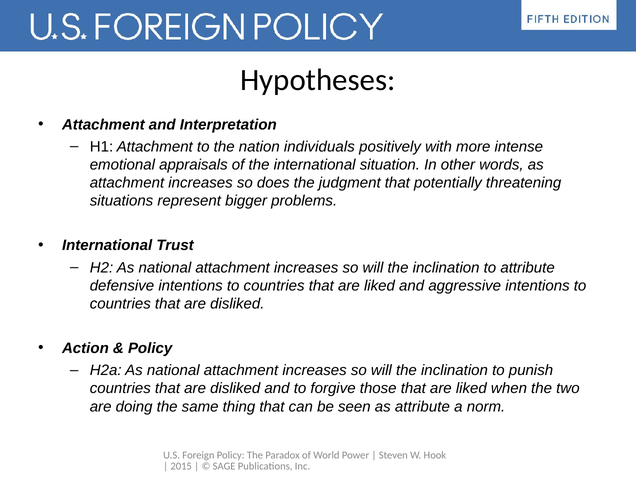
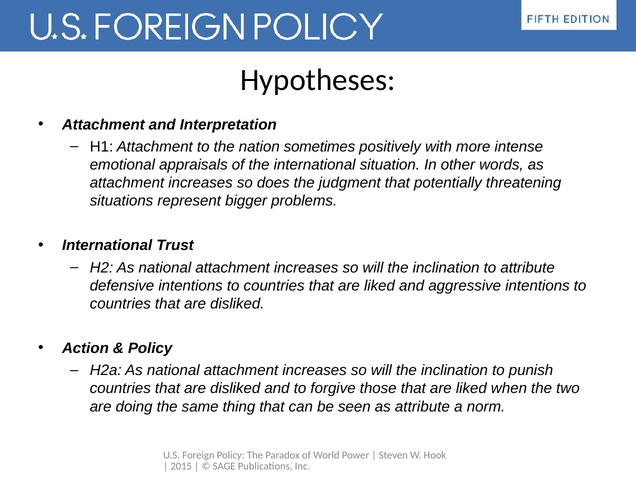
individuals: individuals -> sometimes
